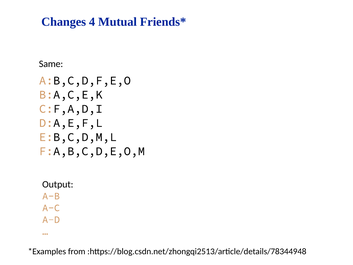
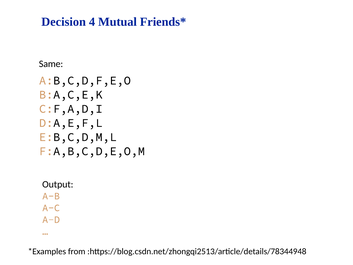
Changes: Changes -> Decision
